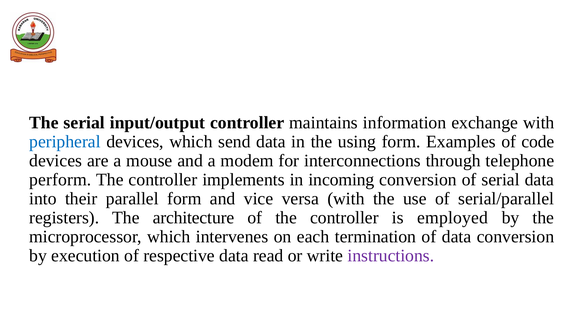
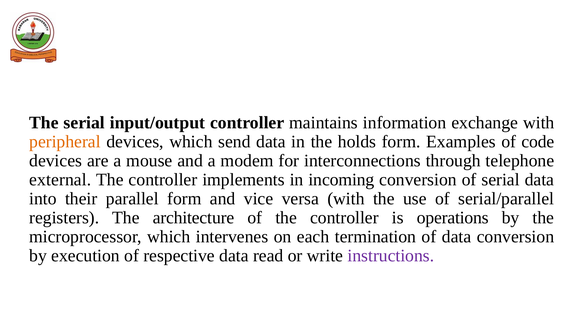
peripheral colour: blue -> orange
using: using -> holds
perform: perform -> external
employed: employed -> operations
